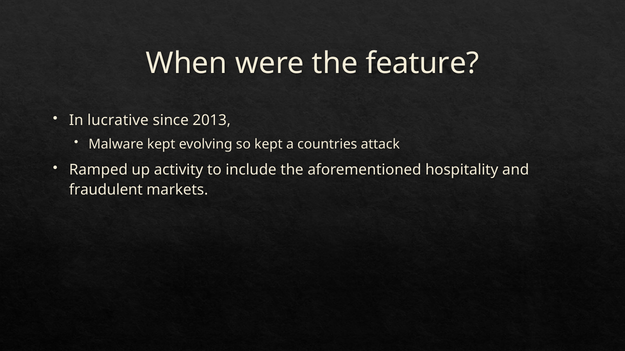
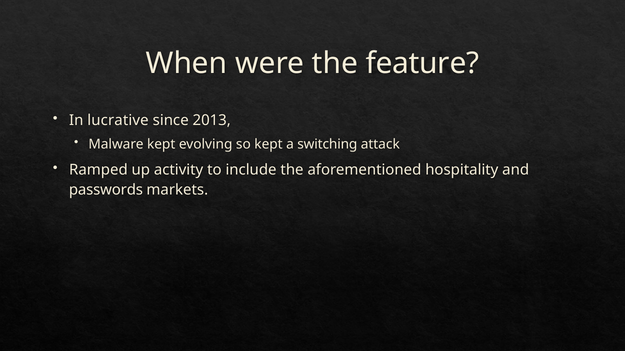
countries: countries -> switching
fraudulent: fraudulent -> passwords
